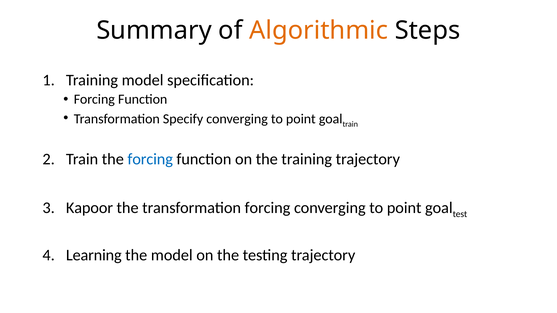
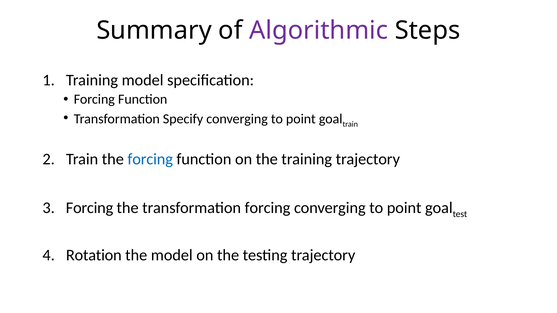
Algorithmic colour: orange -> purple
Kapoor at (89, 208): Kapoor -> Forcing
Learning: Learning -> Rotation
